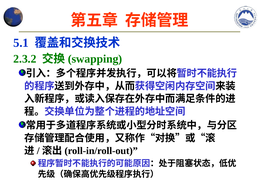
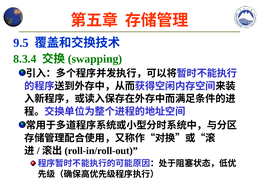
5.1: 5.1 -> 9.5
2.3.2: 2.3.2 -> 8.3.4
